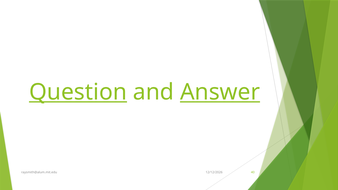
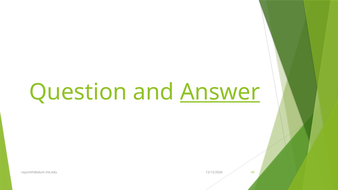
Question underline: present -> none
